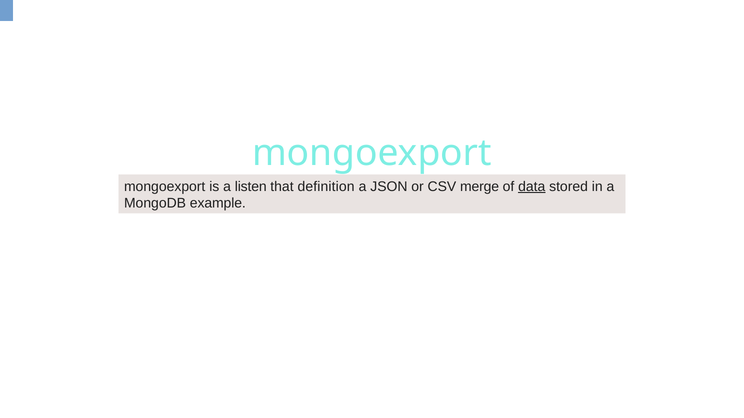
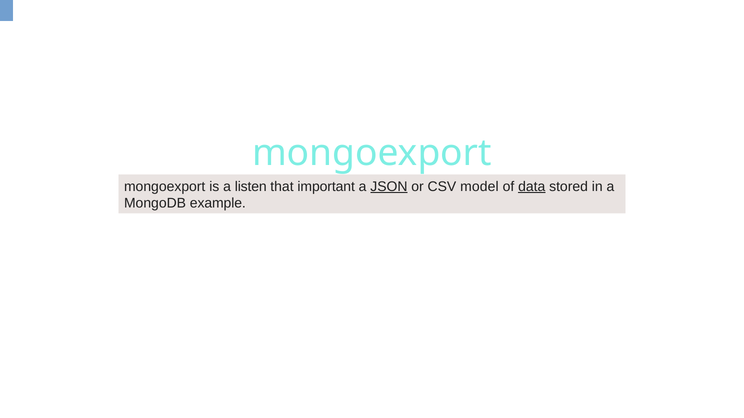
definition: definition -> important
JSON underline: none -> present
merge: merge -> model
